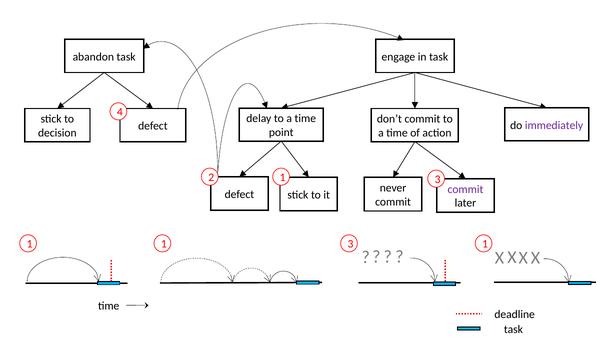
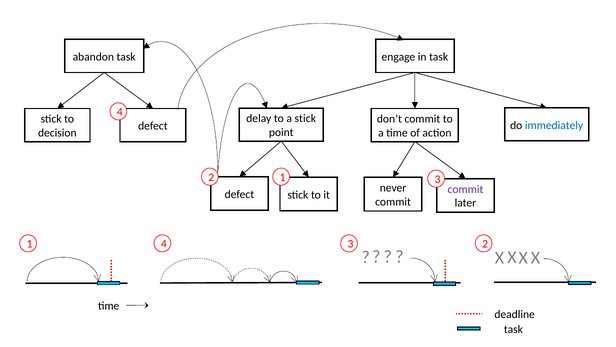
delay to a time: time -> stick
immediately colour: purple -> blue
1 1: 1 -> 4
3 1: 1 -> 2
